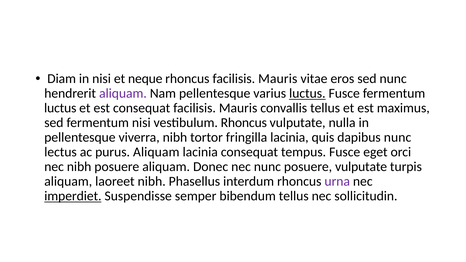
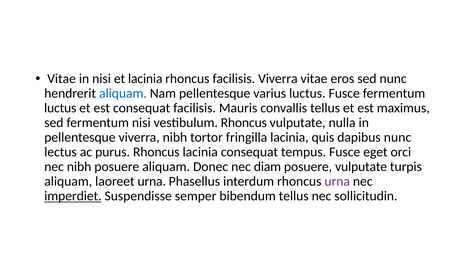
Diam at (62, 79): Diam -> Vitae
et neque: neque -> lacinia
rhoncus facilisis Mauris: Mauris -> Viverra
aliquam at (123, 93) colour: purple -> blue
luctus at (307, 93) underline: present -> none
purus Aliquam: Aliquam -> Rhoncus
nec nunc: nunc -> diam
laoreet nibh: nibh -> urna
